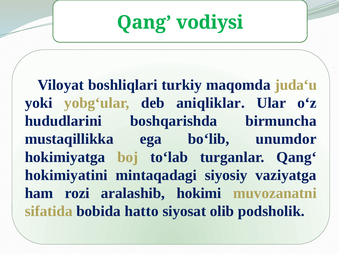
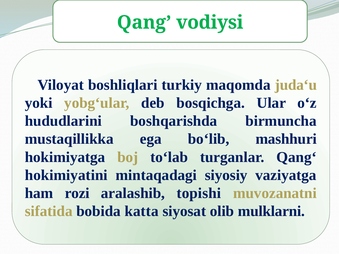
aniqliklar: aniqliklar -> bosqichga
unumdor: unumdor -> mashhuri
hokimi: hokimi -> topishi
hatto: hatto -> katta
podsholik: podsholik -> mulklarni
